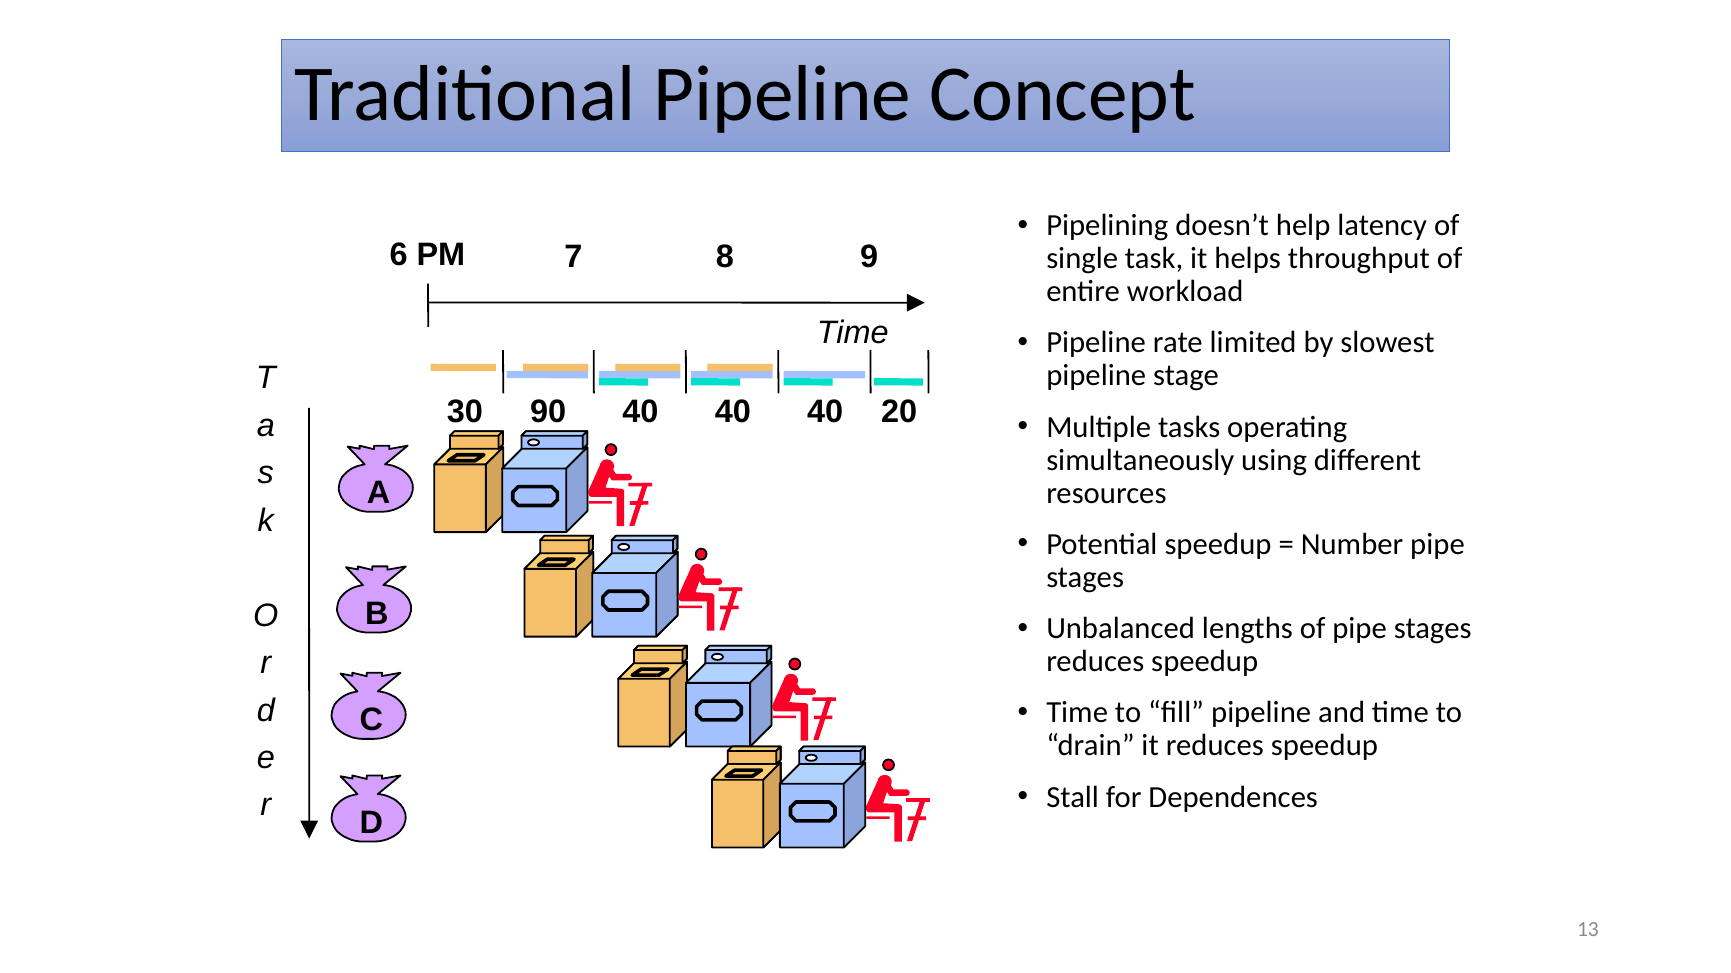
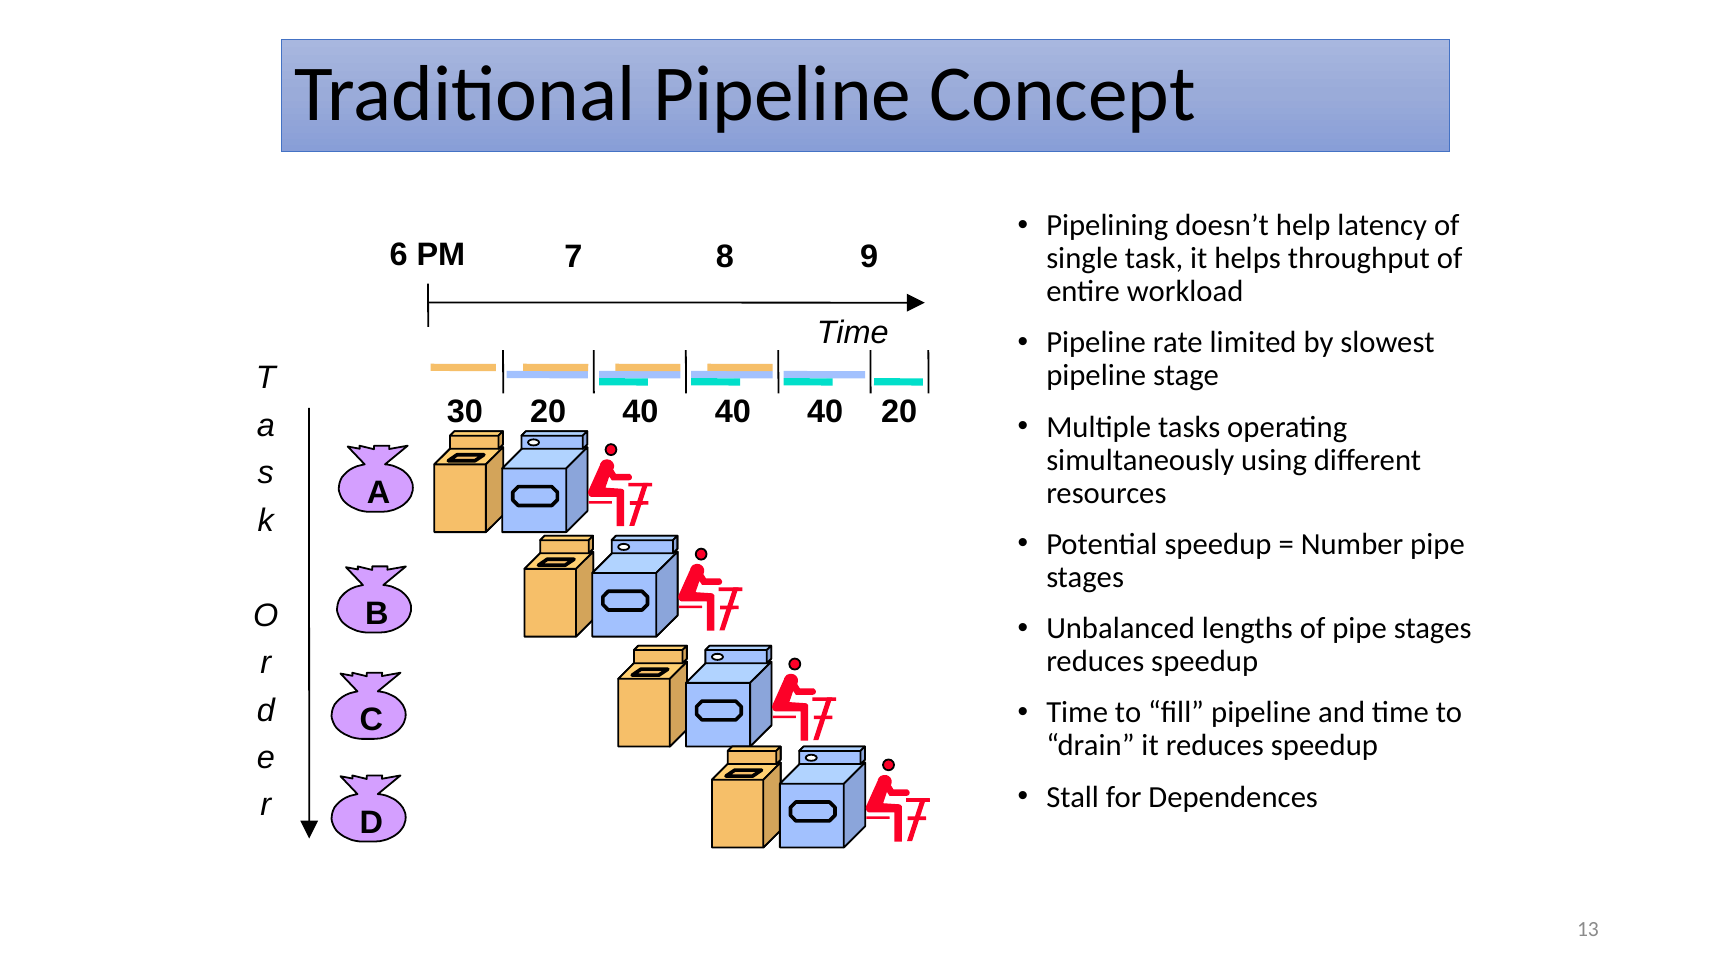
30 90: 90 -> 20
